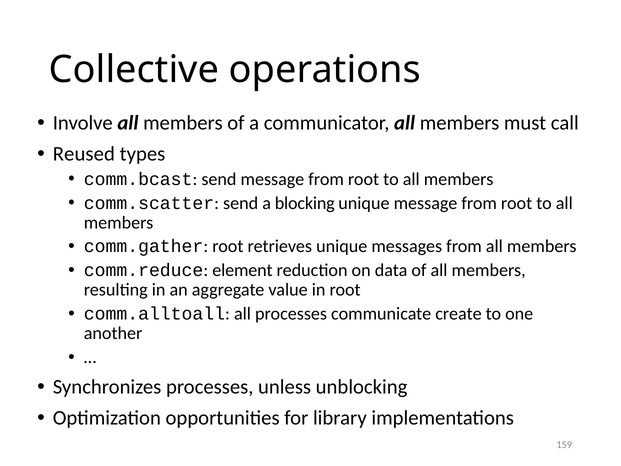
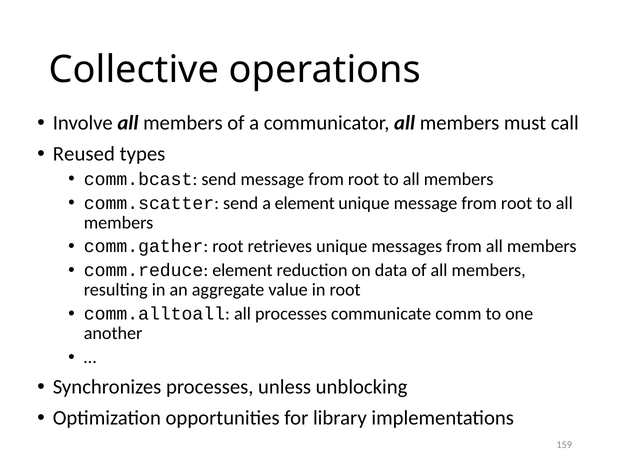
a blocking: blocking -> element
create: create -> comm
